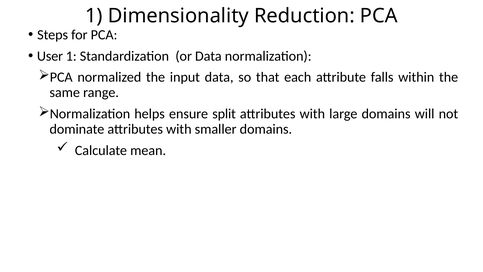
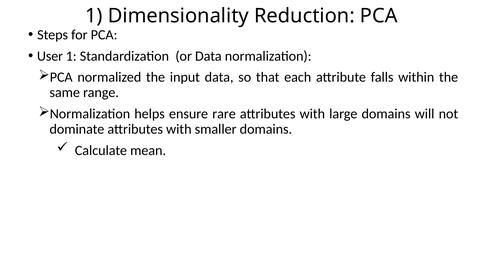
split: split -> rare
